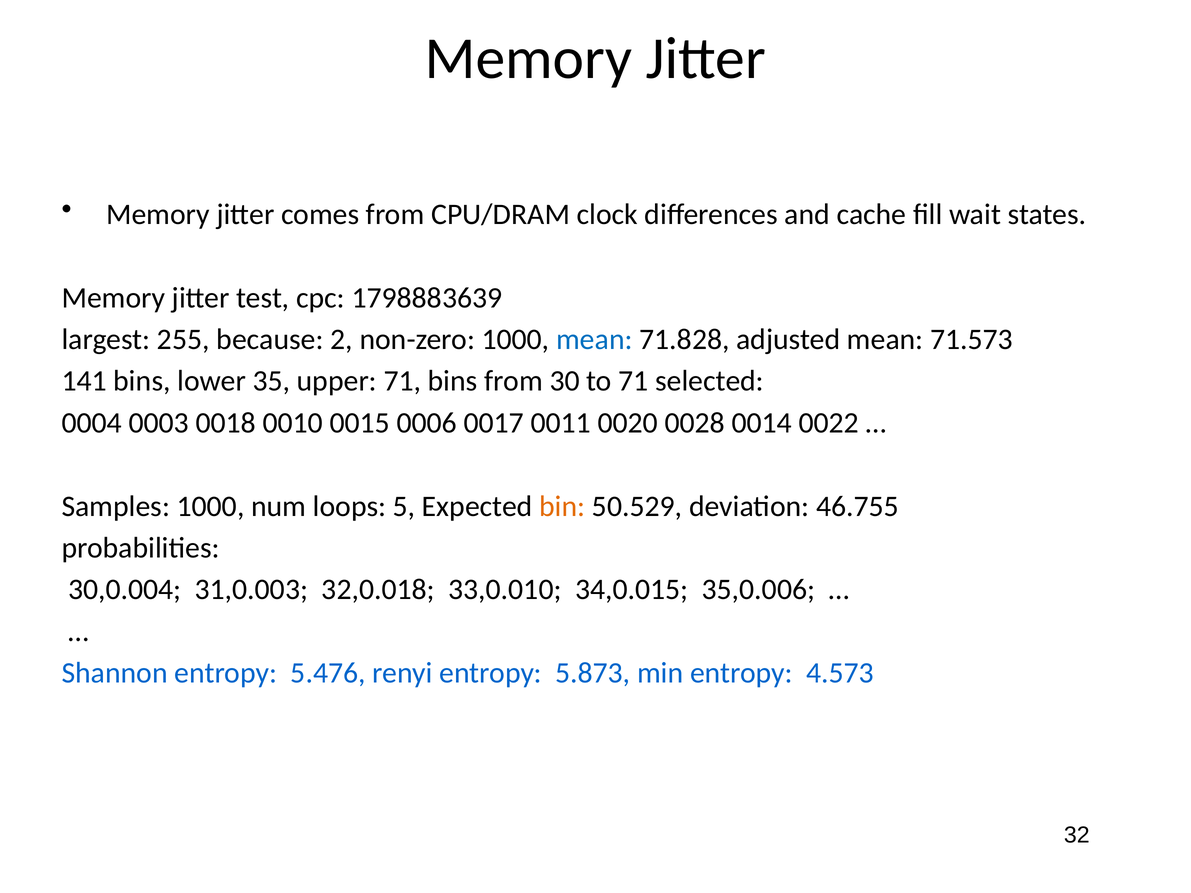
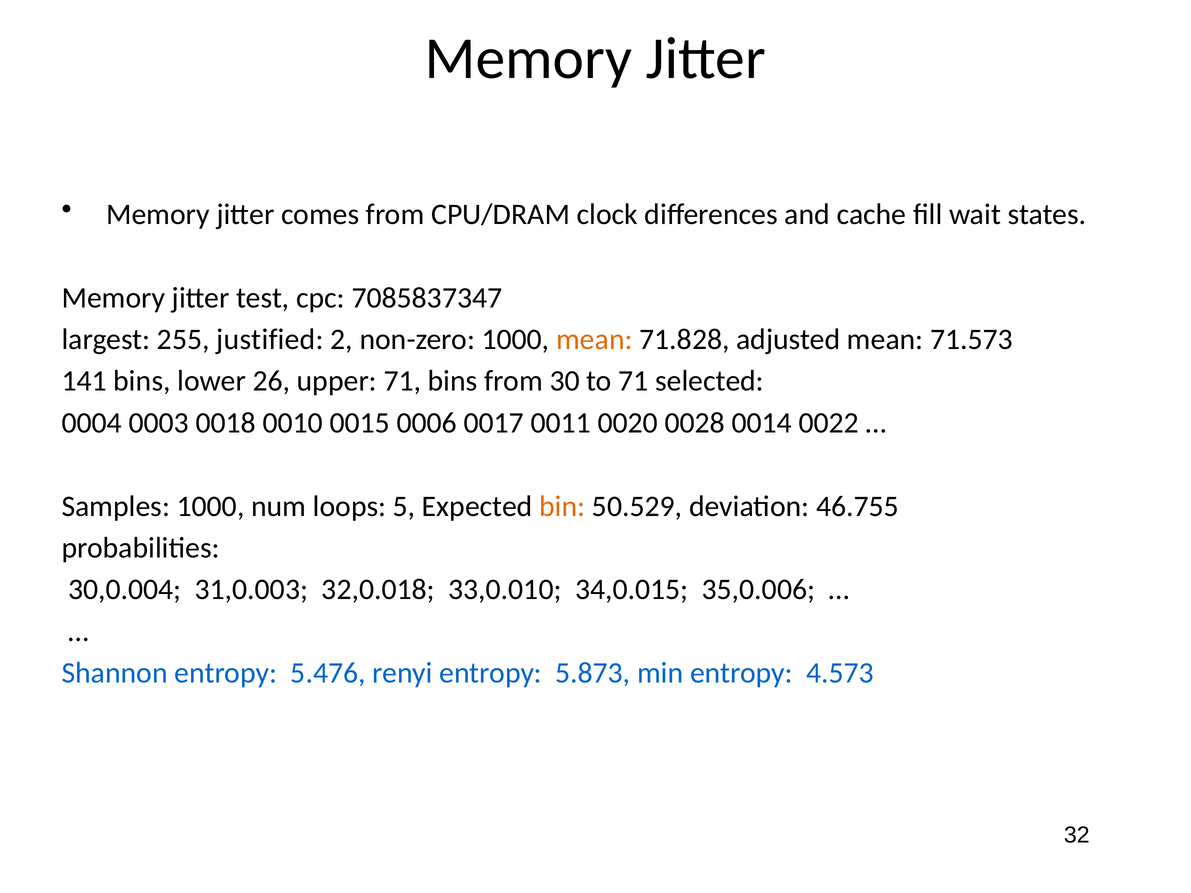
1798883639: 1798883639 -> 7085837347
because: because -> justified
mean at (594, 340) colour: blue -> orange
35: 35 -> 26
